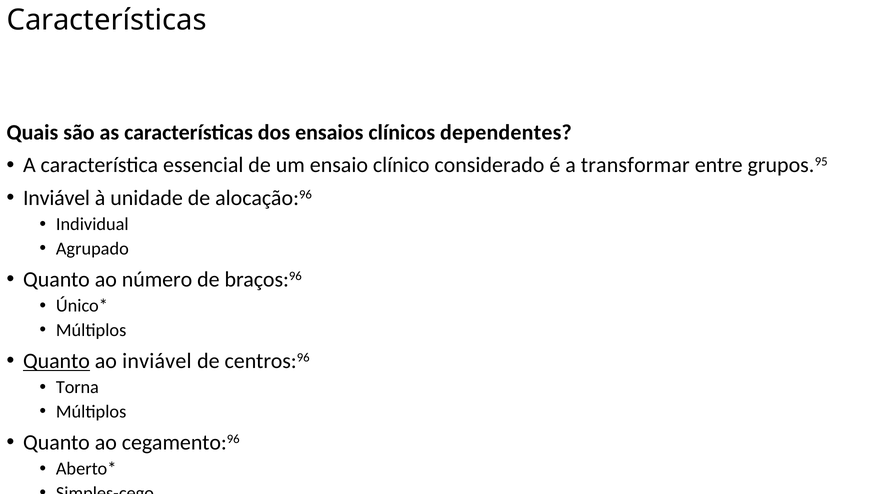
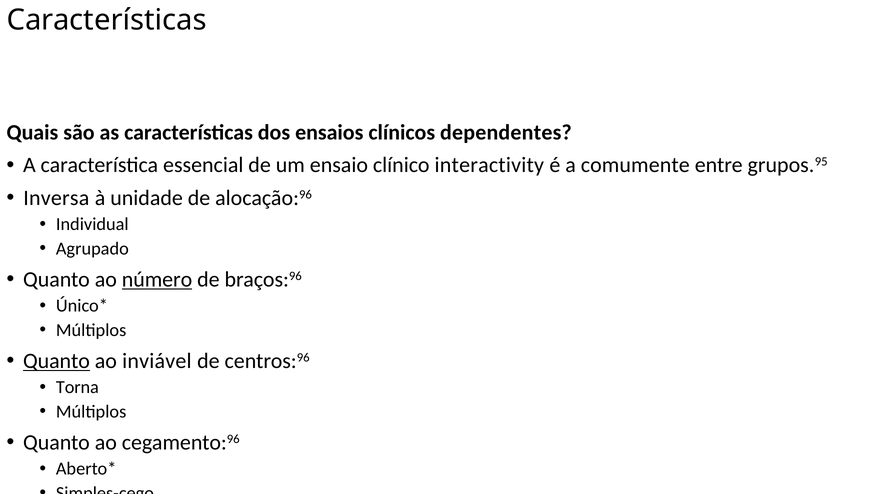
considerado: considerado -> interactivity
transformar: transformar -> comumente
Inviável at (57, 198): Inviável -> Inversa
número underline: none -> present
